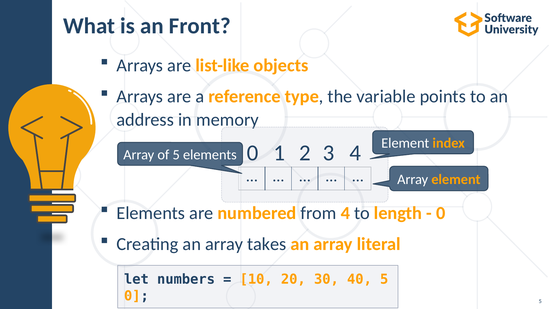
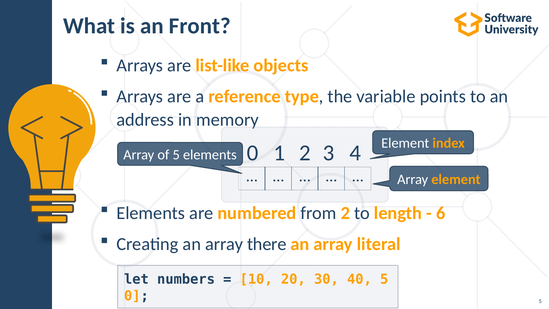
from 4: 4 -> 2
0 at (441, 213): 0 -> 6
takes: takes -> there
